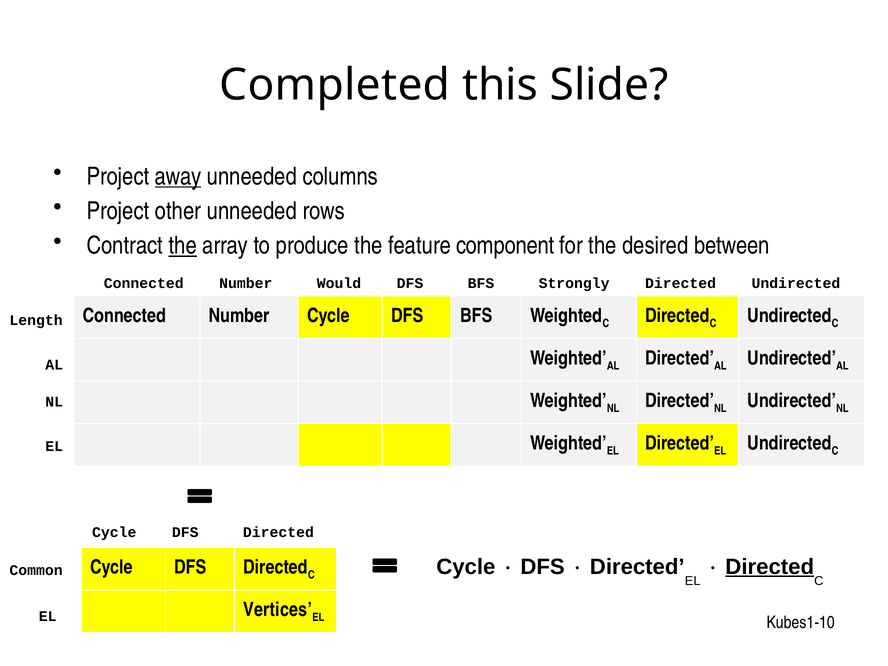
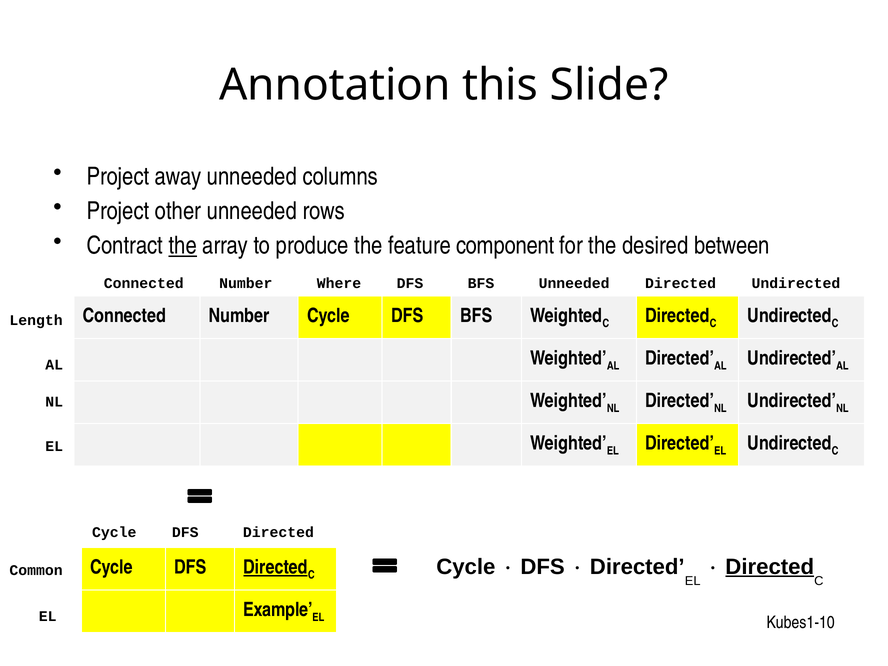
Completed: Completed -> Annotation
away underline: present -> none
Would: Would -> Where
BFS Strongly: Strongly -> Unneeded
Directed at (276, 567) underline: none -> present
Vertices: Vertices -> Example
